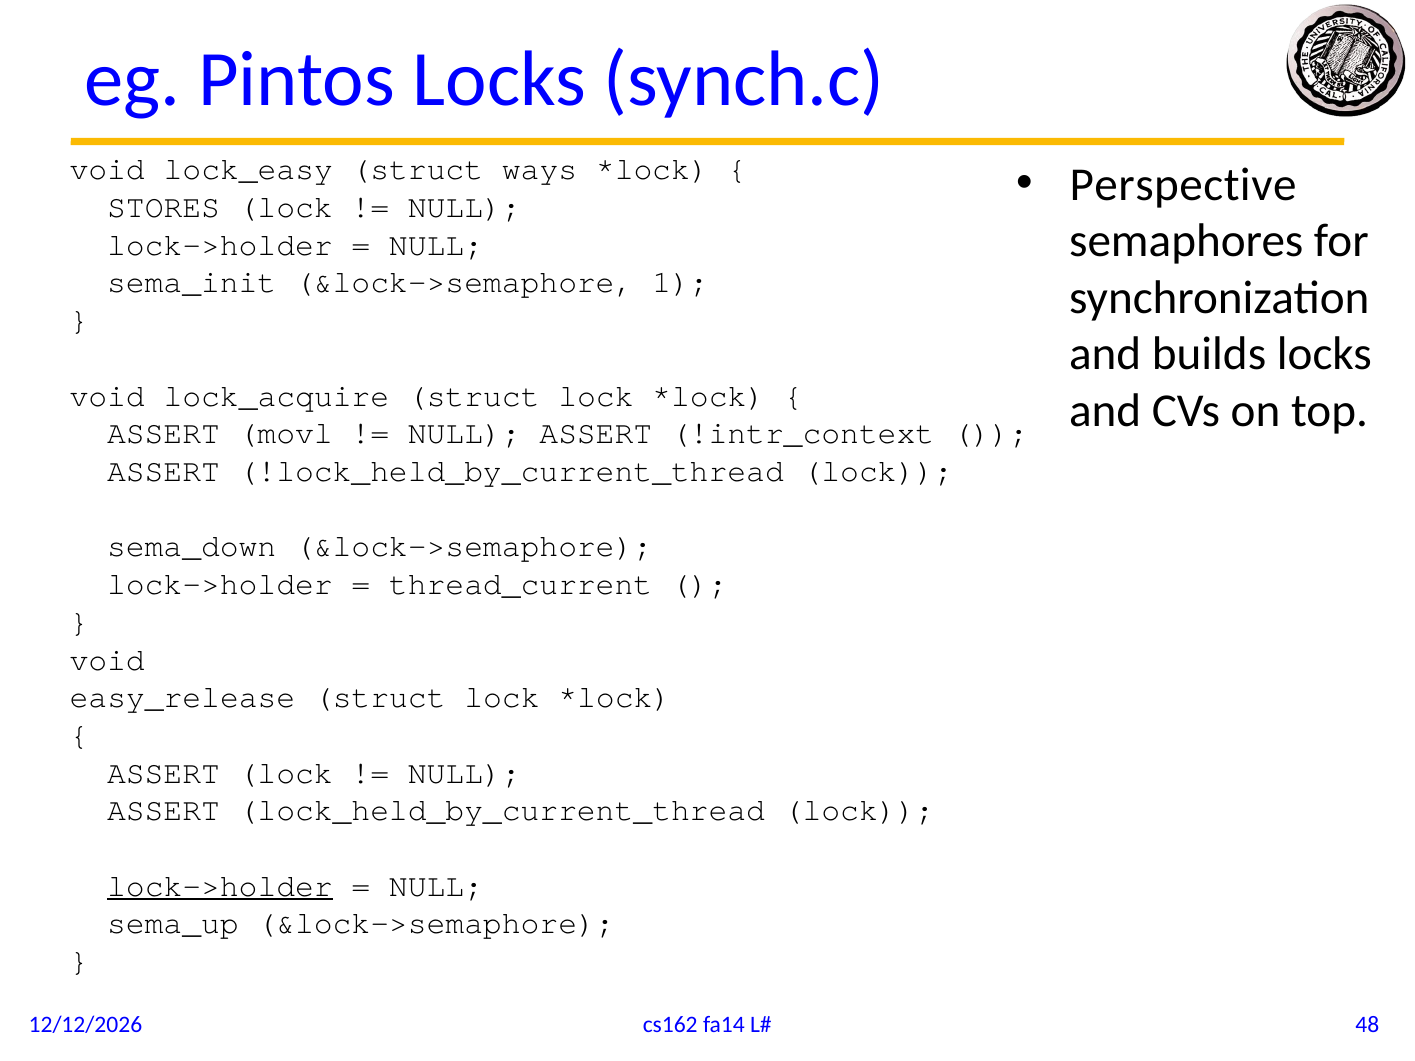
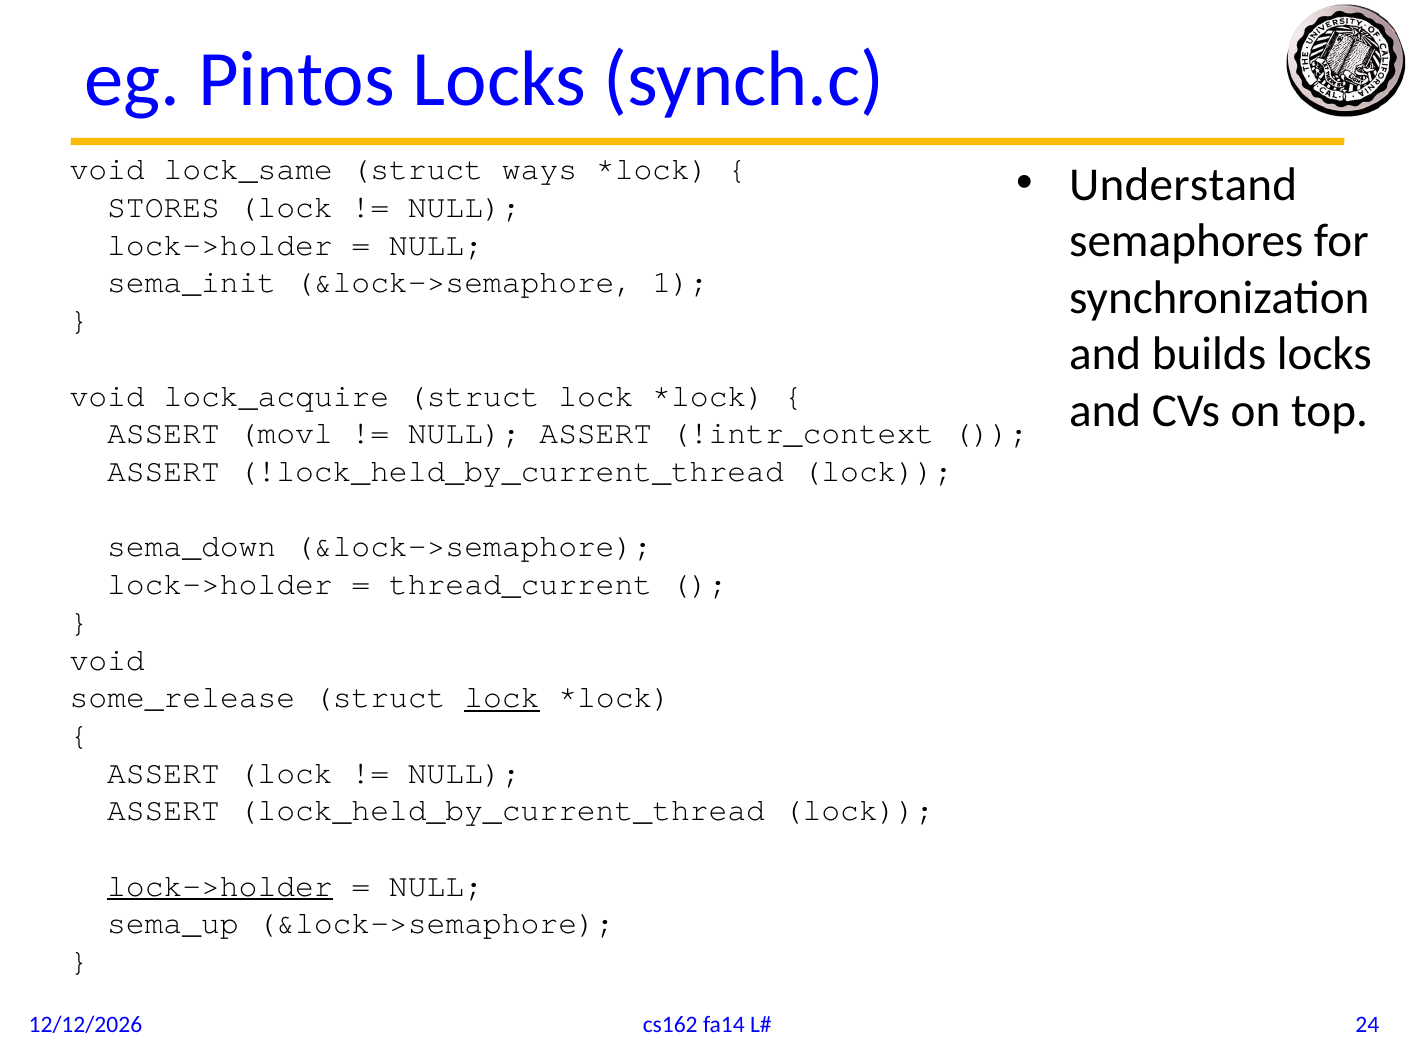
lock_easy: lock_easy -> lock_same
Perspective: Perspective -> Understand
easy_release: easy_release -> some_release
lock at (502, 698) underline: none -> present
48: 48 -> 24
